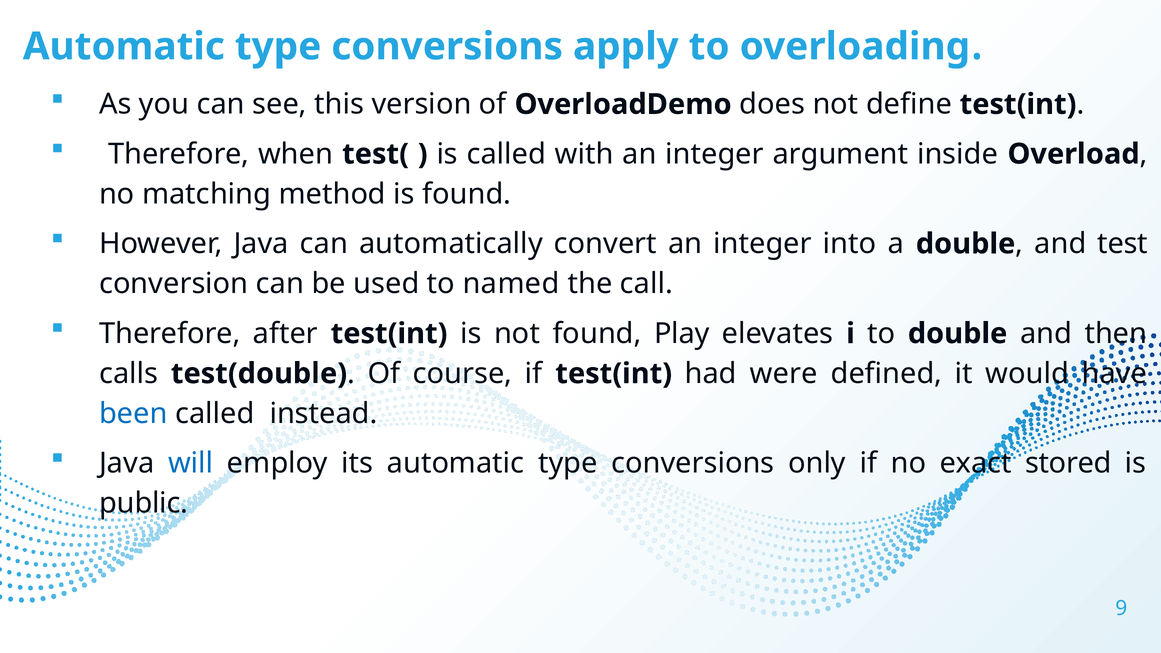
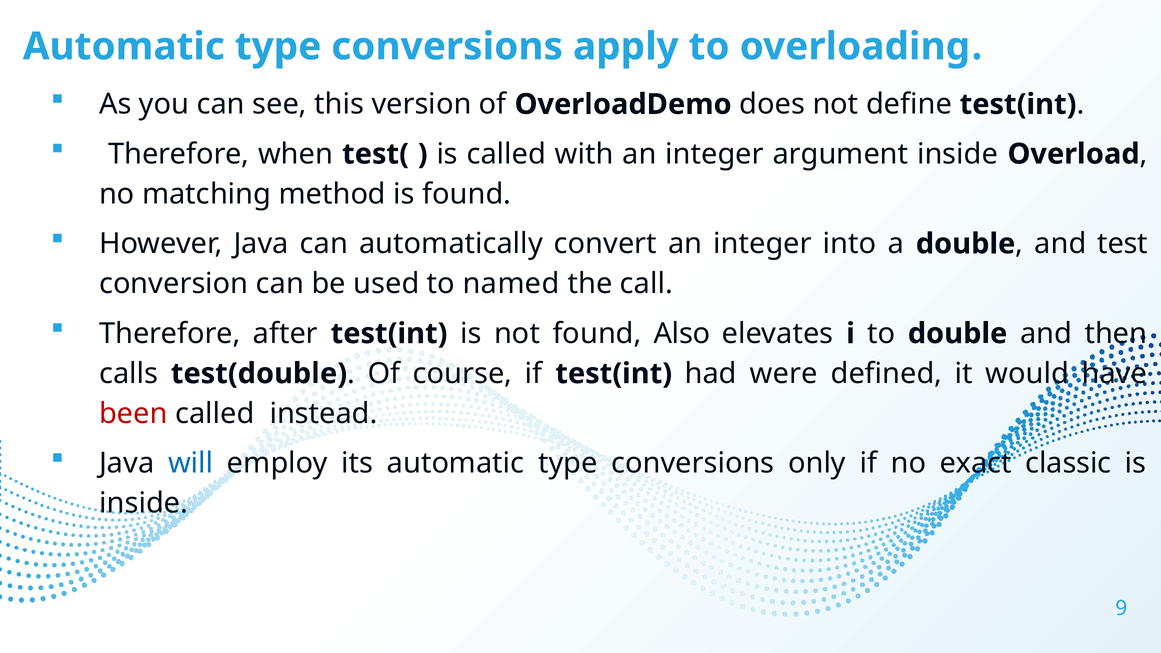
Play: Play -> Also
been colour: blue -> red
stored: stored -> classic
public at (144, 503): public -> inside
